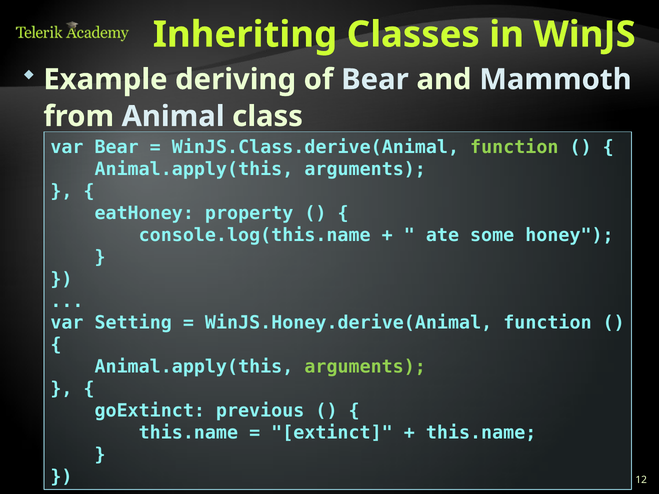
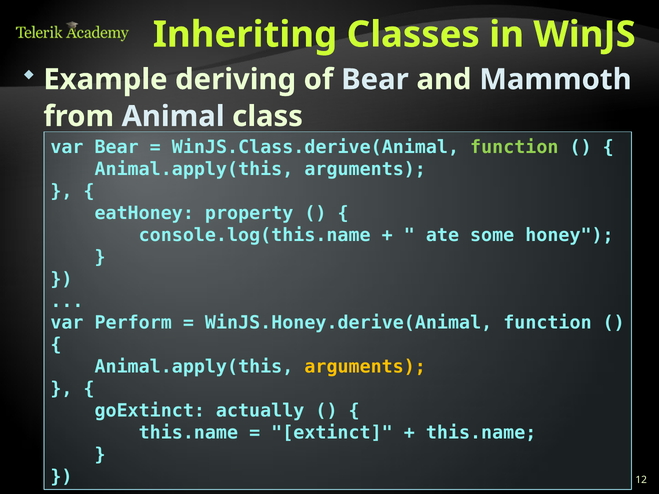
Setting: Setting -> Perform
arguments at (365, 367) colour: light green -> yellow
previous: previous -> actually
